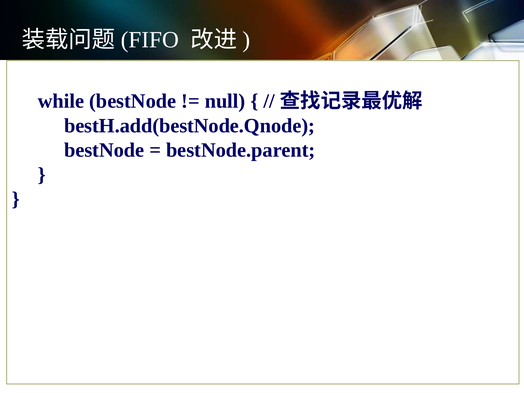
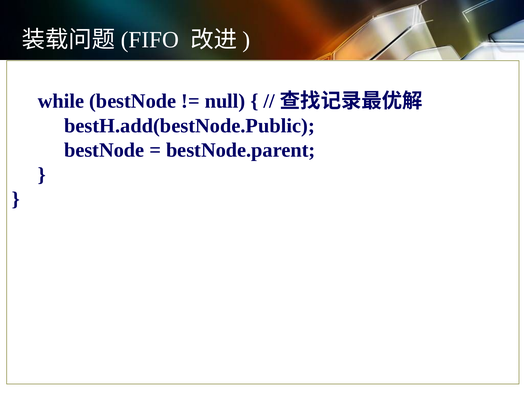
bestH.add(bestNode.Qnode: bestH.add(bestNode.Qnode -> bestH.add(bestNode.Public
